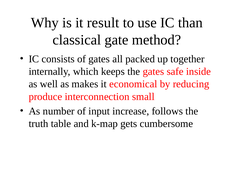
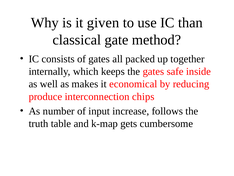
result: result -> given
small: small -> chips
